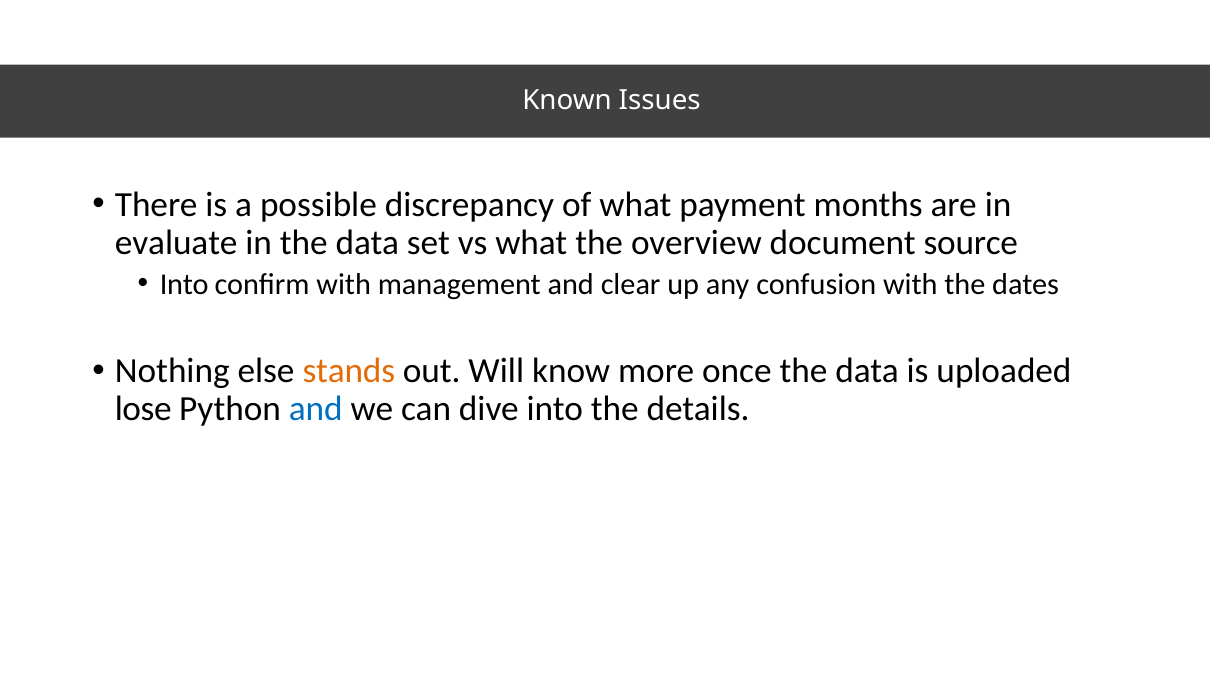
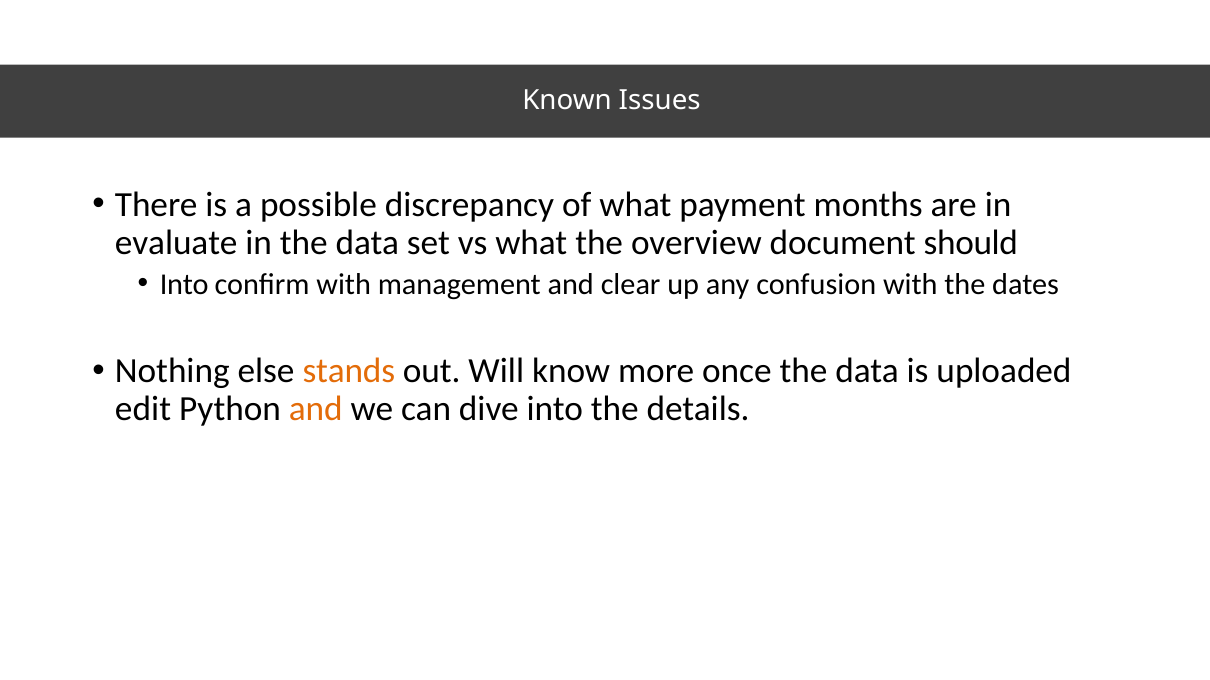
source: source -> should
lose: lose -> edit
and at (316, 409) colour: blue -> orange
